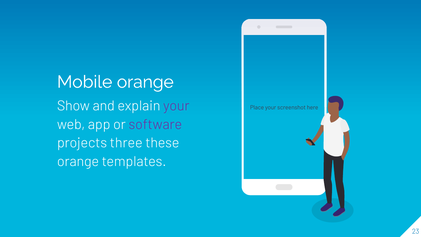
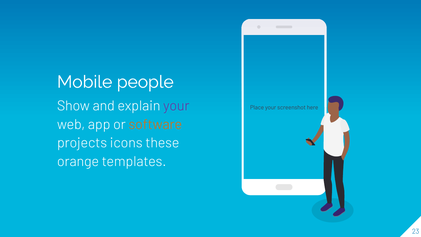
Mobile orange: orange -> people
software colour: purple -> orange
three: three -> icons
